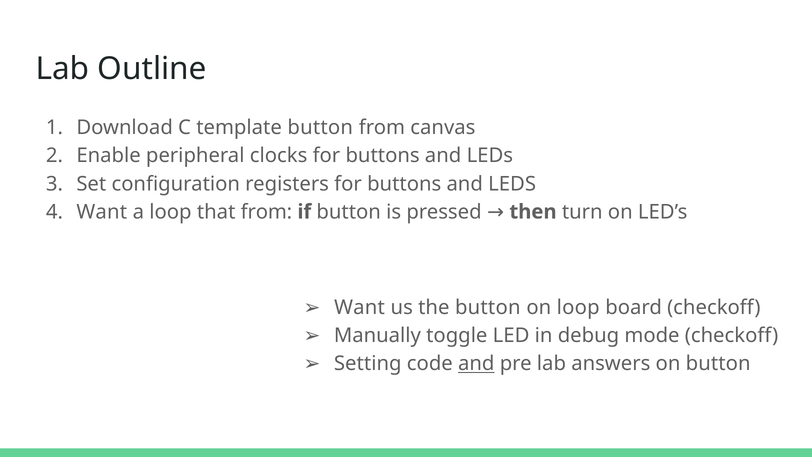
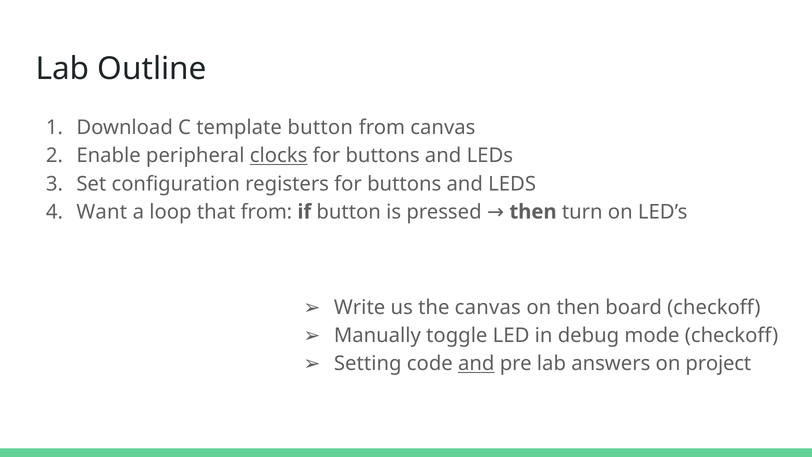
clocks underline: none -> present
Want at (360, 307): Want -> Write
the button: button -> canvas
on loop: loop -> then
on button: button -> project
